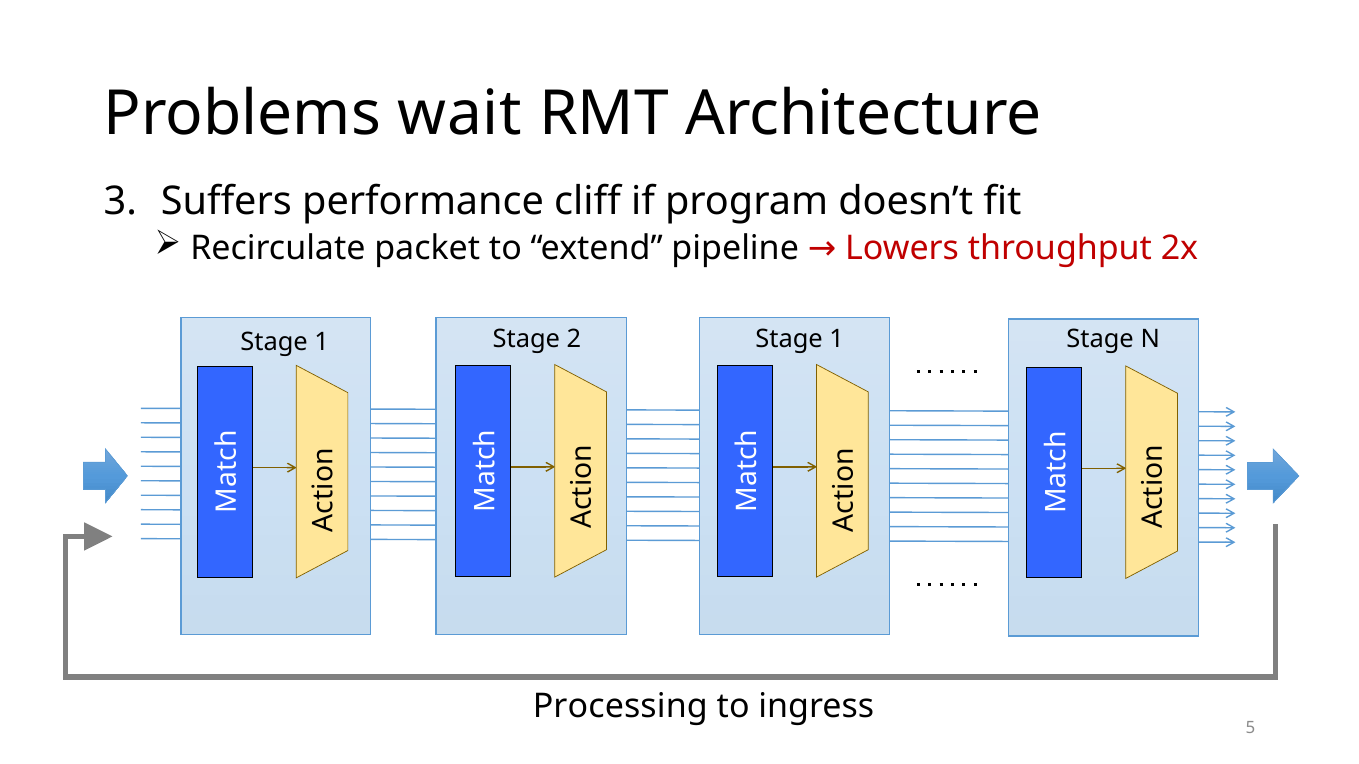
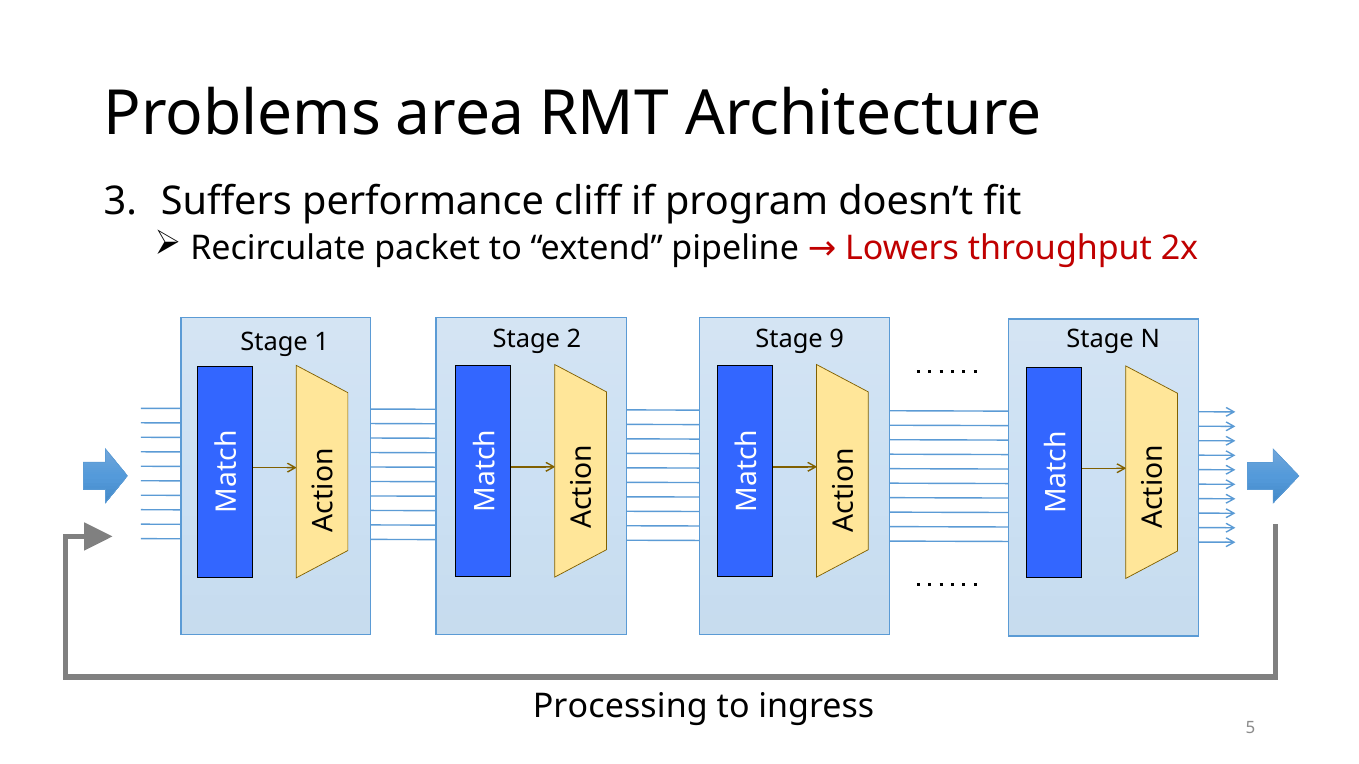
wait: wait -> area
2 Stage 1: 1 -> 9
